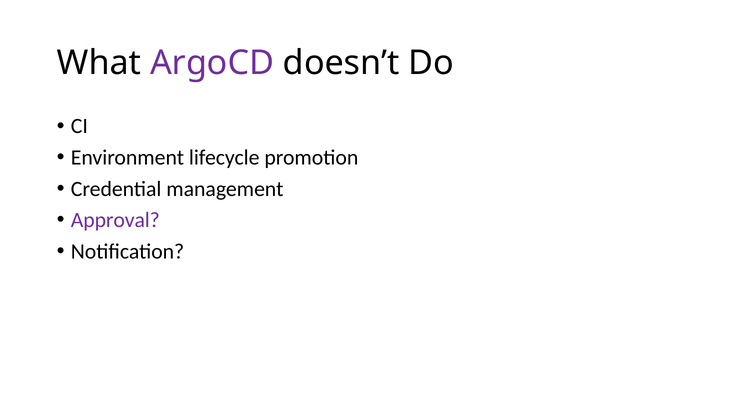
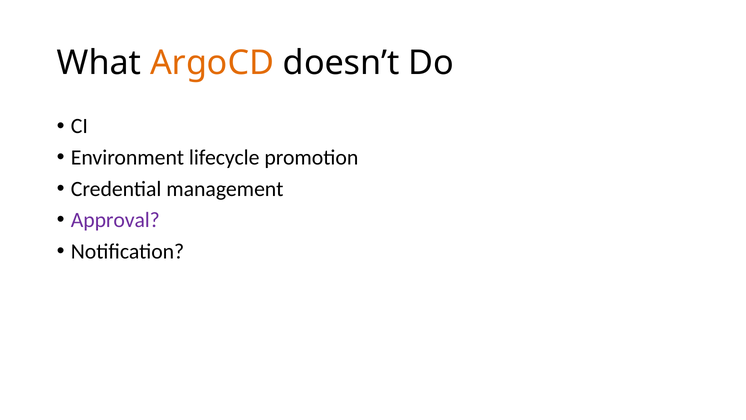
ArgoCD colour: purple -> orange
